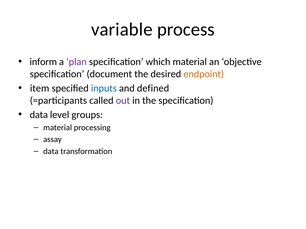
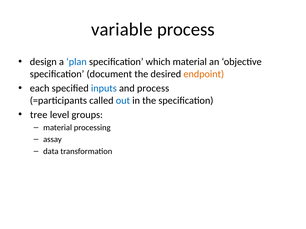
inform: inform -> design
plan colour: purple -> blue
item: item -> each
and defined: defined -> process
out colour: purple -> blue
data at (39, 115): data -> tree
